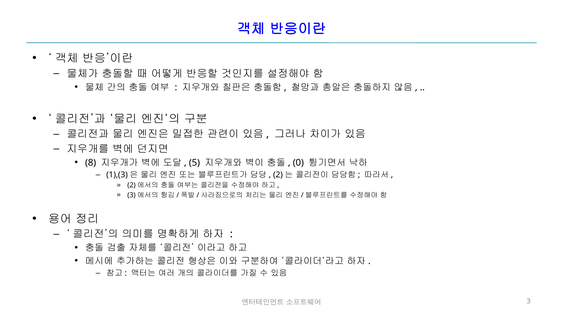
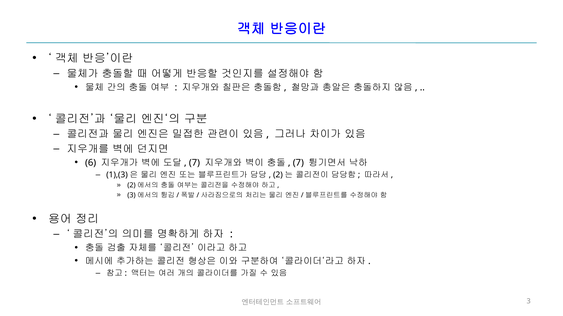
8: 8 -> 6
5 at (194, 163): 5 -> 7
0 at (298, 163): 0 -> 7
